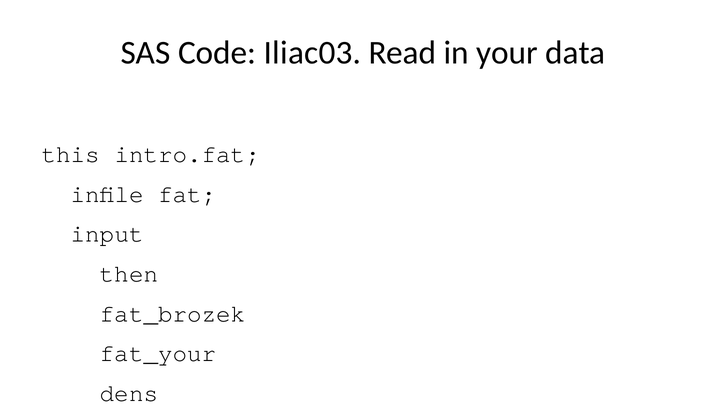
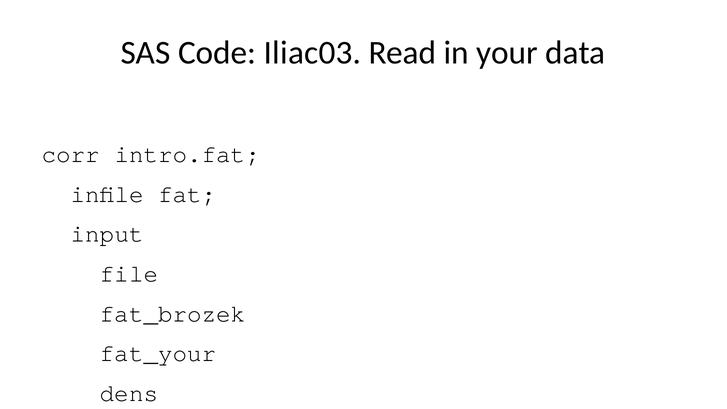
this: this -> corr
then: then -> file
